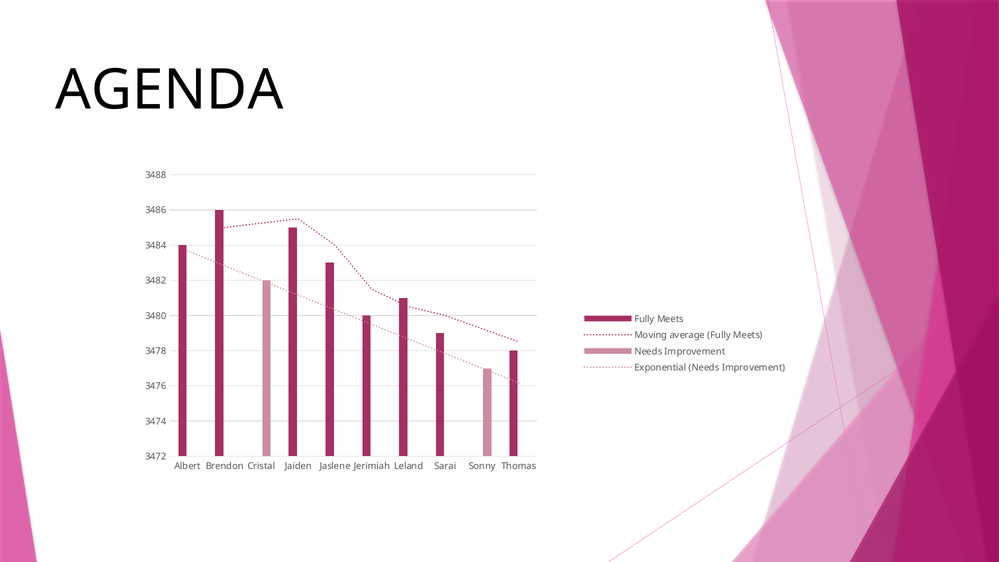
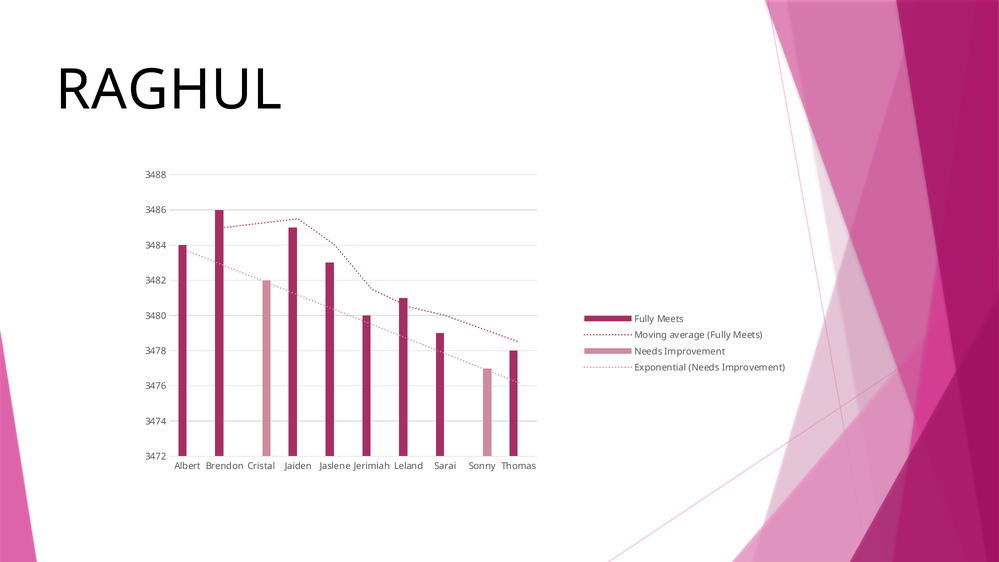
AGENDA: AGENDA -> RAGHUL
